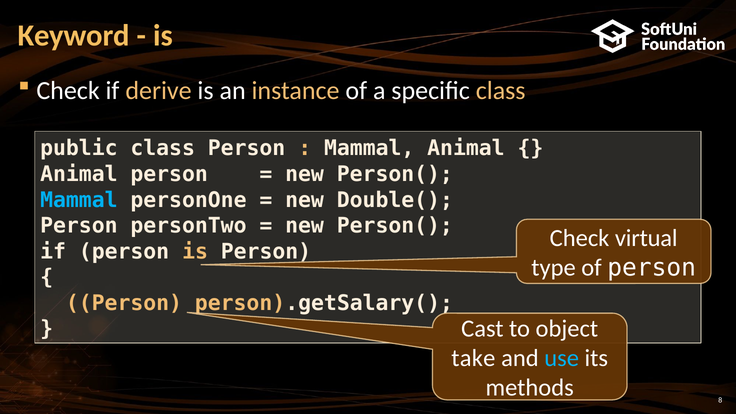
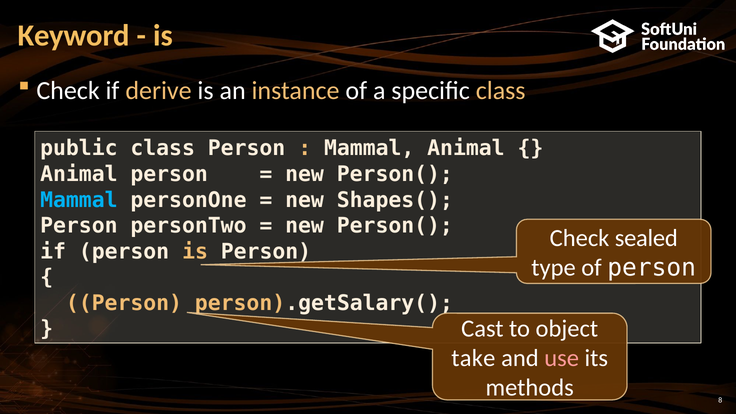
Double(: Double( -> Shapes(
virtual: virtual -> sealed
use colour: light blue -> pink
